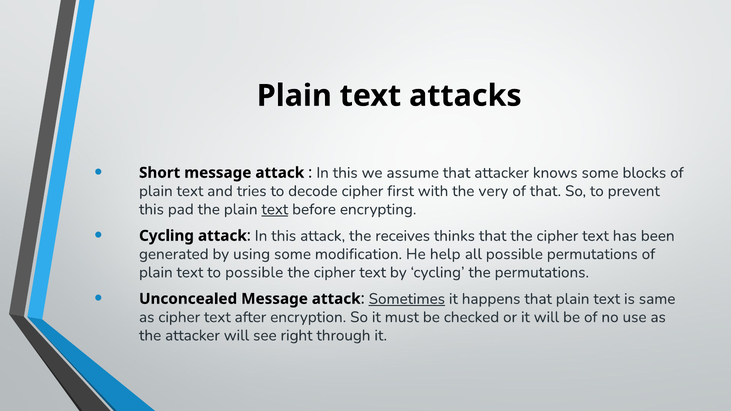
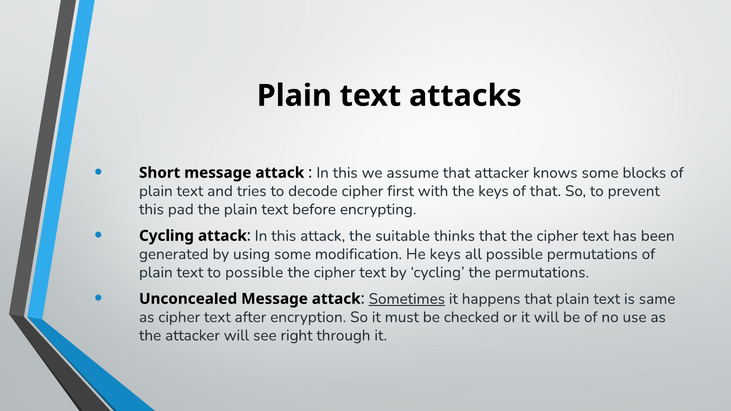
the very: very -> keys
text at (275, 209) underline: present -> none
receives: receives -> suitable
He help: help -> keys
